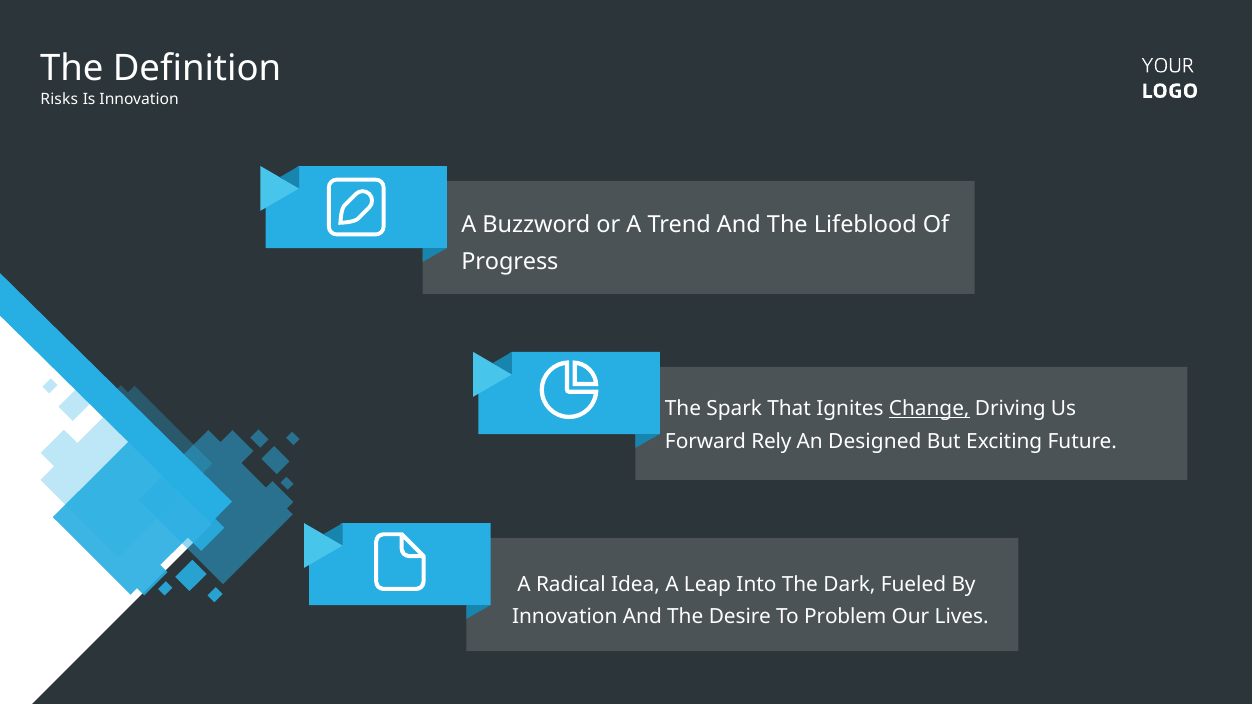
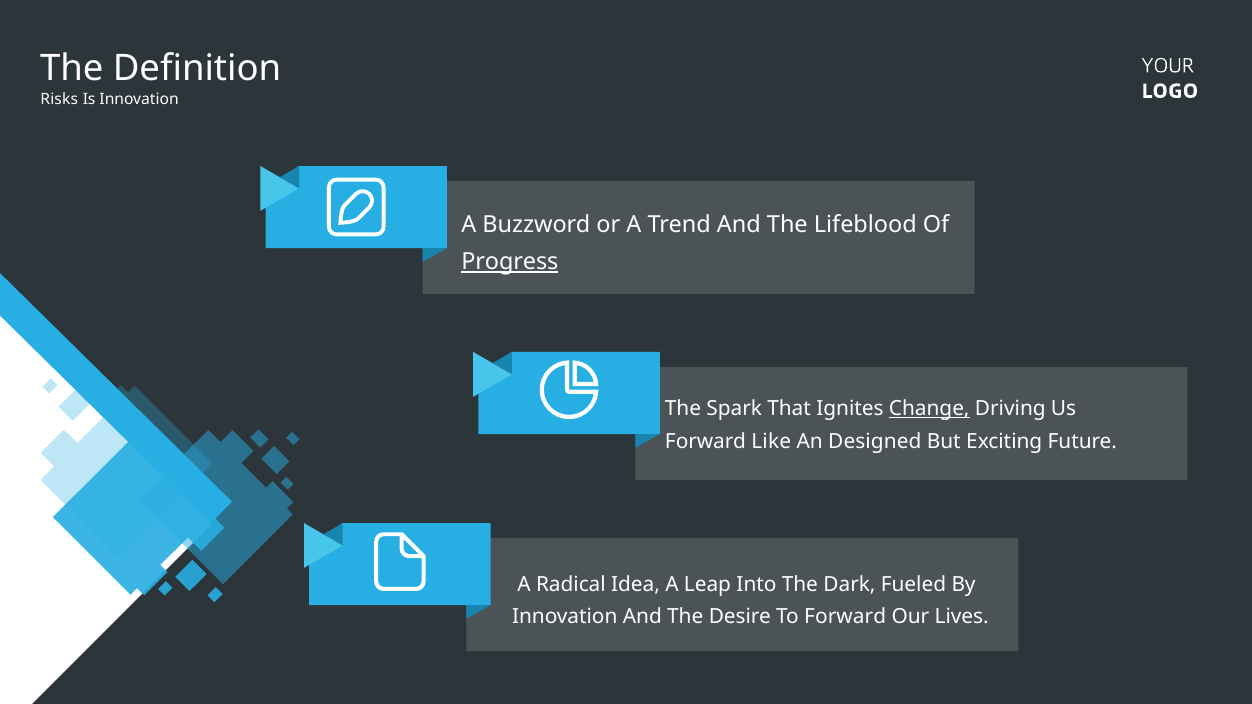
Progress underline: none -> present
Rely: Rely -> Like
To Problem: Problem -> Forward
